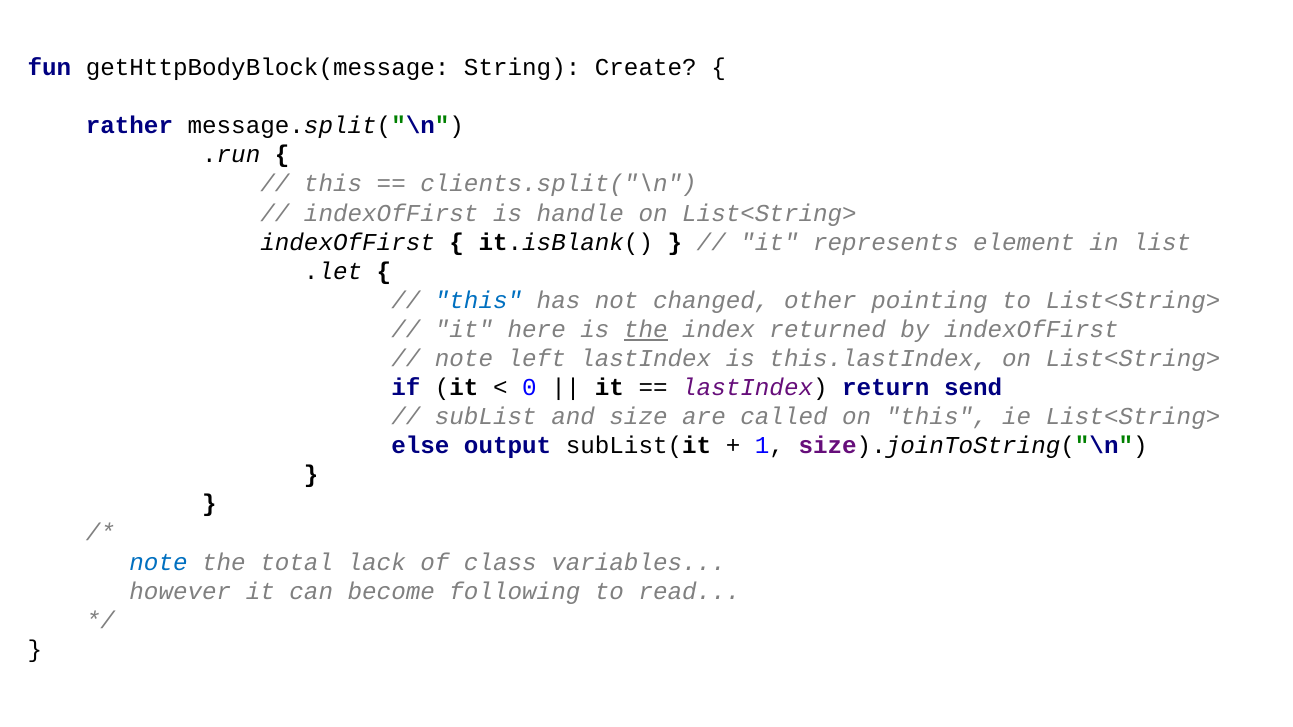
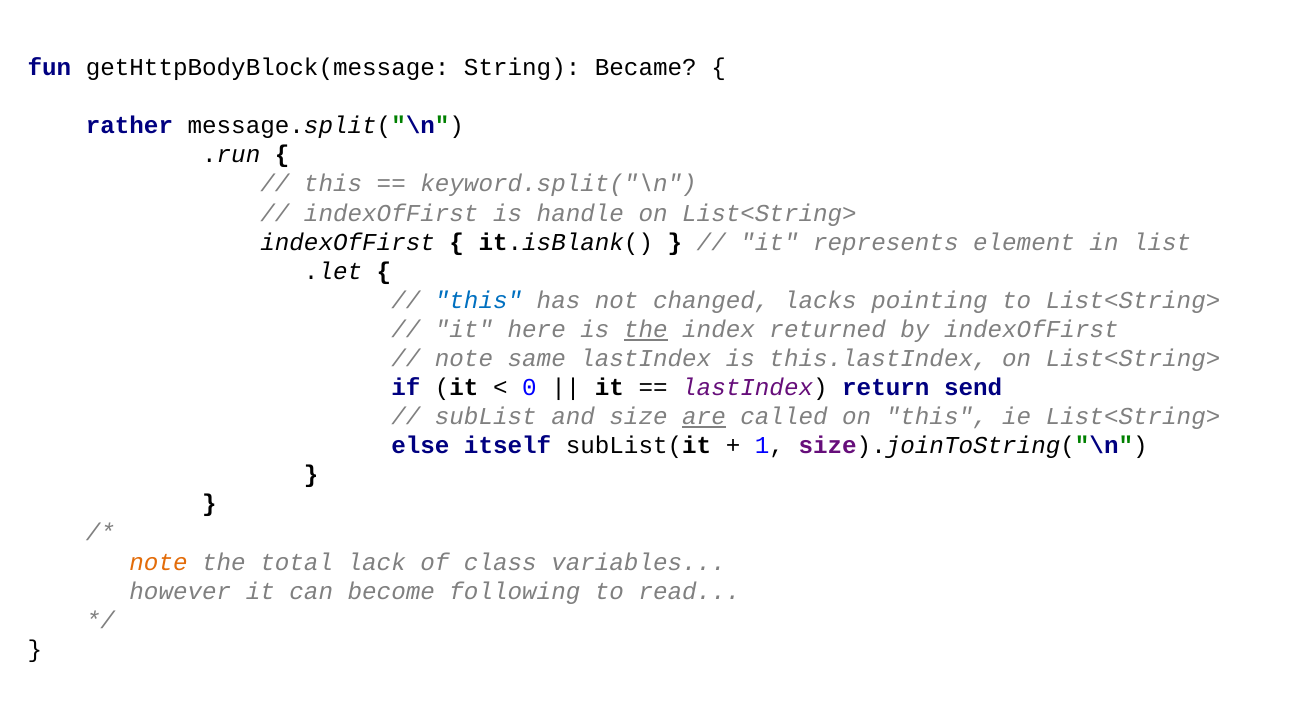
Create: Create -> Became
clients.split("\n: clients.split("\n -> keyword.split("\n
other: other -> lacks
left: left -> same
are underline: none -> present
output: output -> itself
note at (159, 562) colour: blue -> orange
